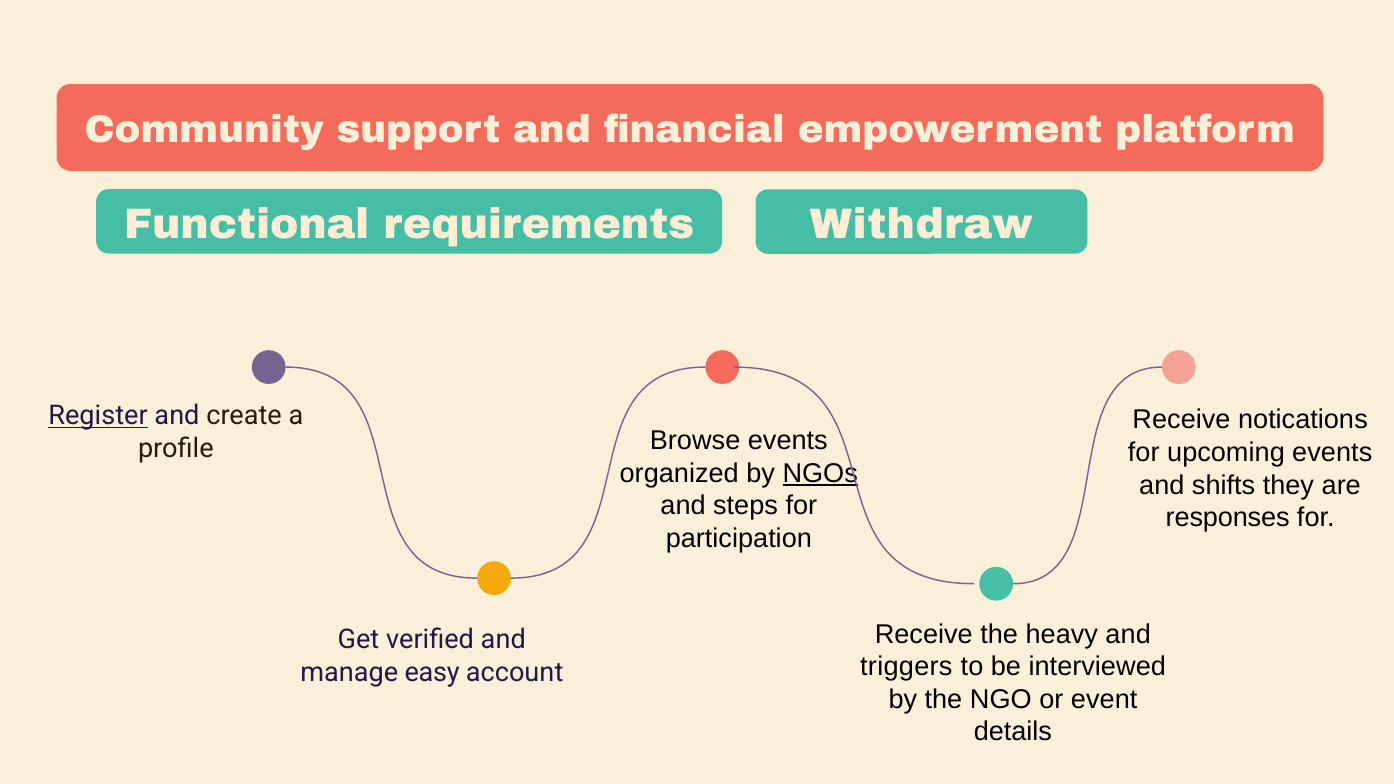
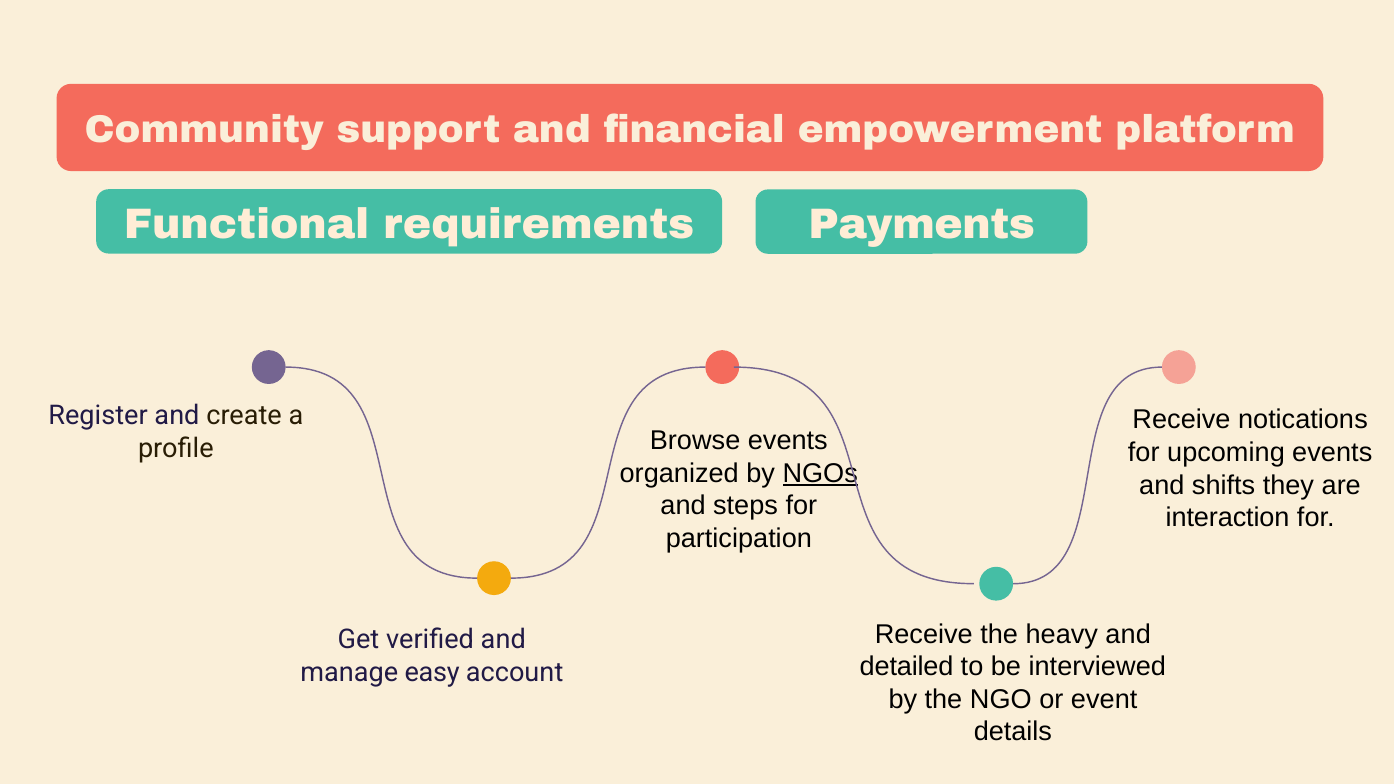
Withdraw: Withdraw -> Payments
Register underline: present -> none
responses: responses -> interaction
triggers: triggers -> detailed
